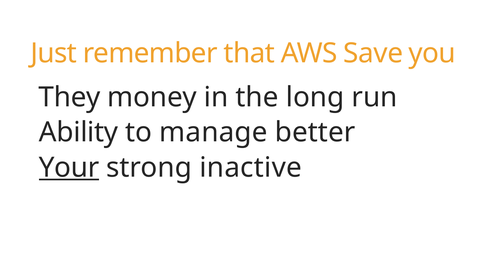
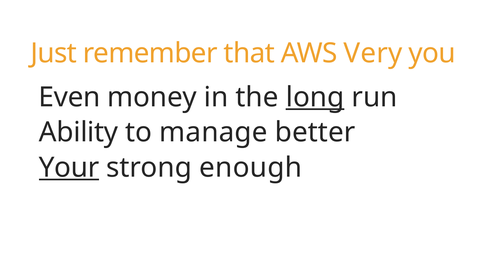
Save: Save -> Very
They: They -> Even
long underline: none -> present
inactive: inactive -> enough
